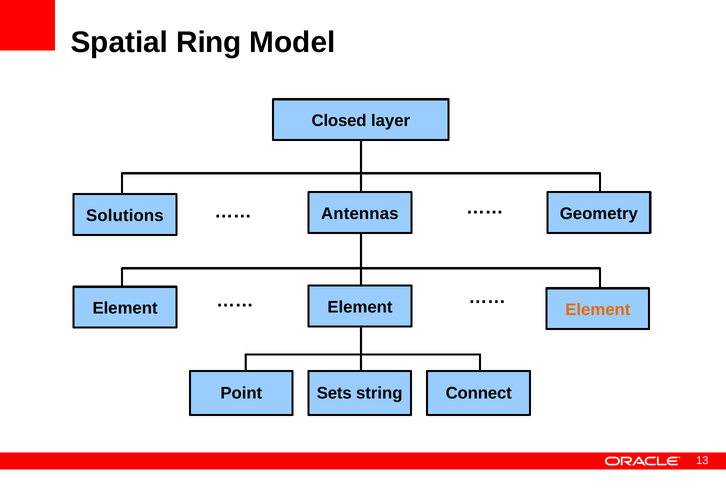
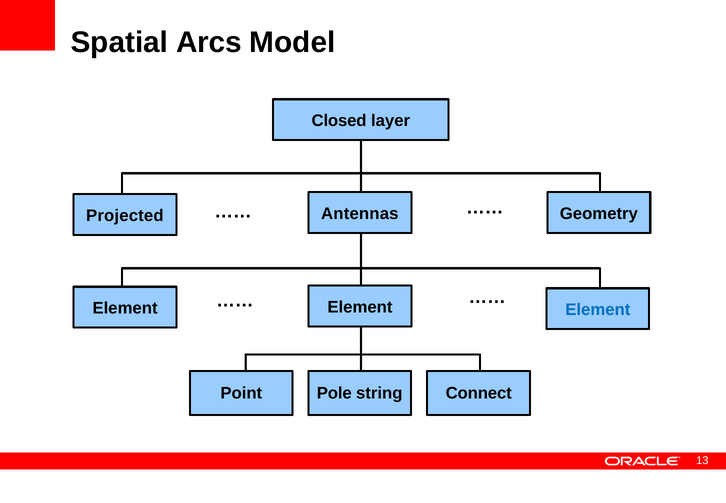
Ring: Ring -> Arcs
Solutions: Solutions -> Projected
Element at (598, 310) colour: orange -> blue
Sets: Sets -> Pole
